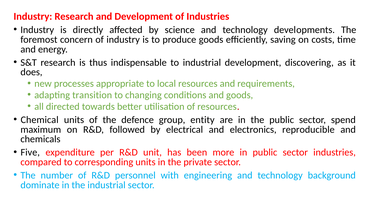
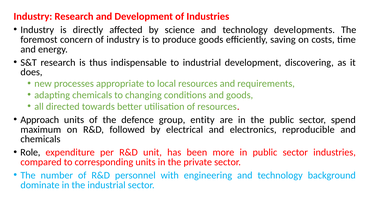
adapting transition: transition -> chemicals
Chemical: Chemical -> Approach
Five: Five -> Role
